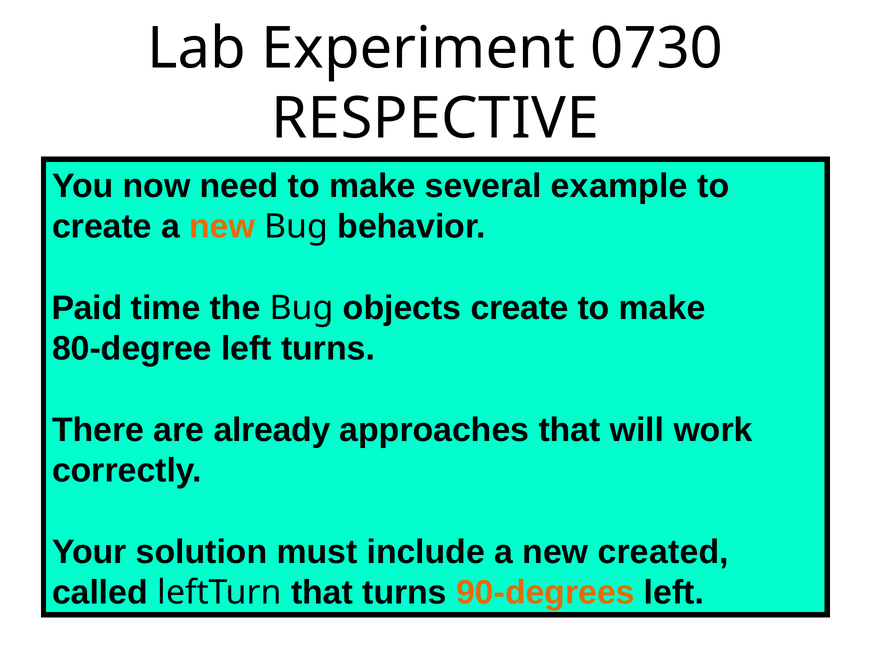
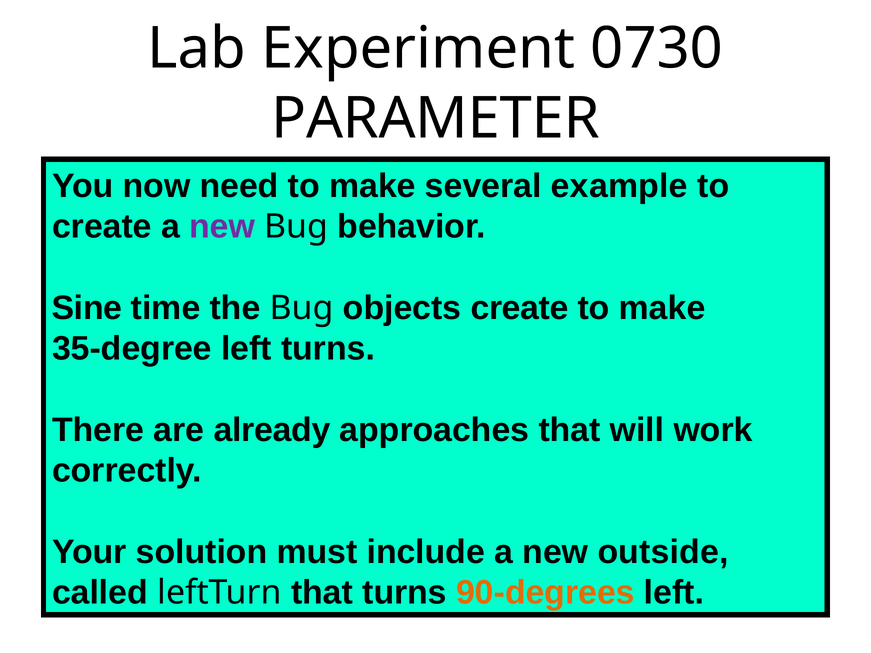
RESPECTIVE: RESPECTIVE -> PARAMETER
new at (222, 227) colour: orange -> purple
Paid: Paid -> Sine
80-degree: 80-degree -> 35-degree
created: created -> outside
